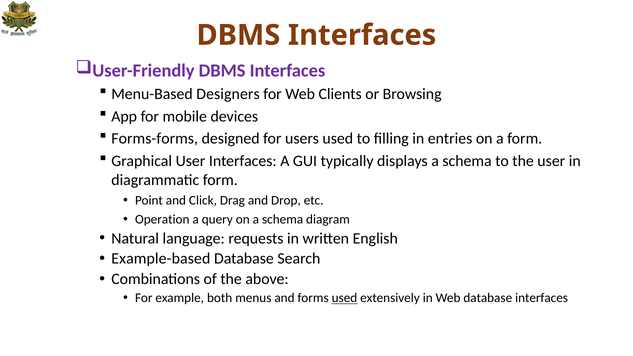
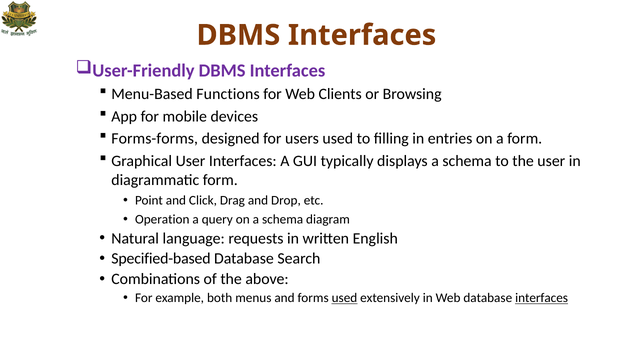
Designers: Designers -> Functions
Example-based: Example-based -> Specified-based
interfaces at (542, 298) underline: none -> present
